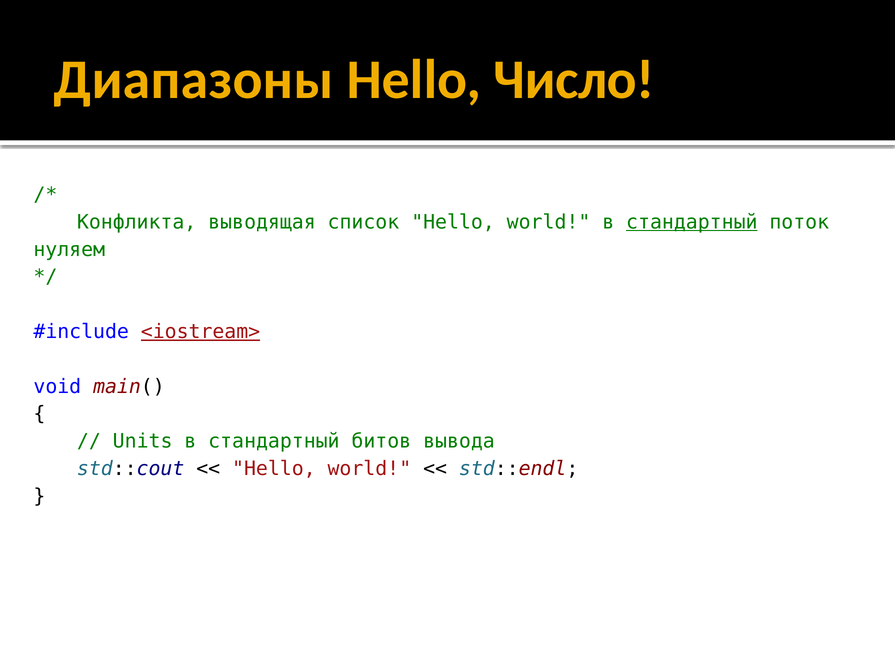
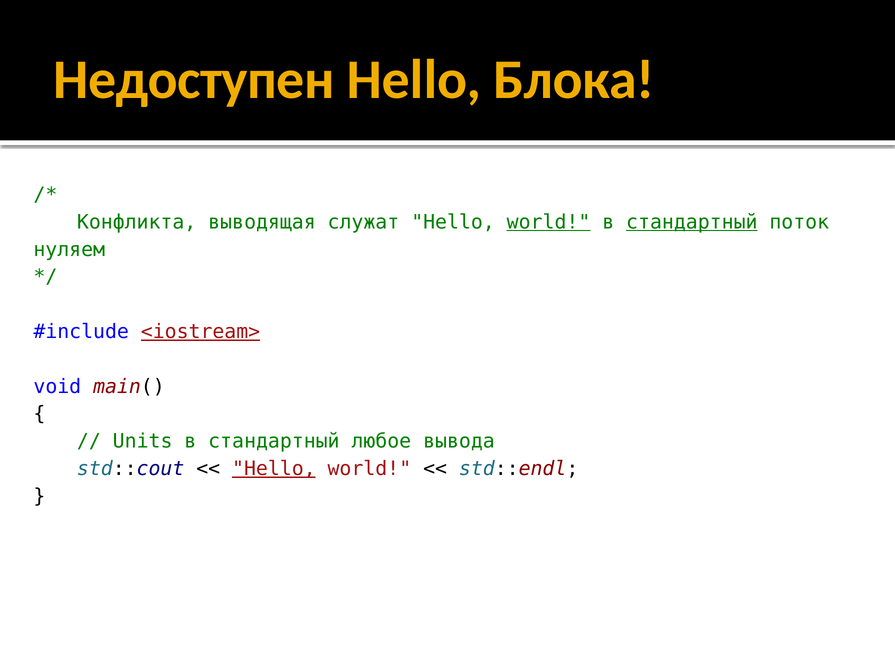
Диапазоны: Диапазоны -> Недоступен
Число: Число -> Блока
список: список -> служат
world at (549, 222) underline: none -> present
битов: битов -> любое
Hello at (274, 469) underline: none -> present
